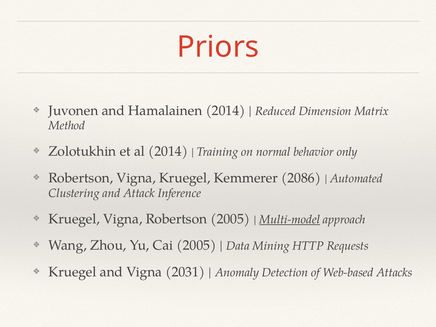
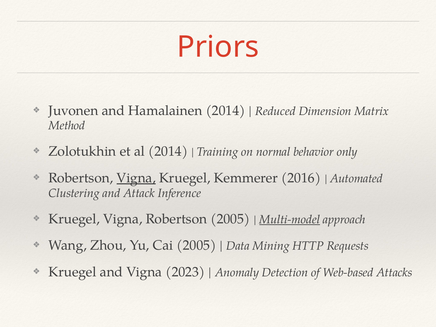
Vigna at (136, 178) underline: none -> present
2086: 2086 -> 2016
2031: 2031 -> 2023
